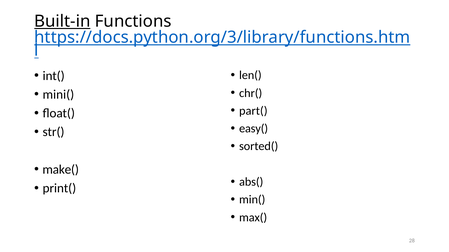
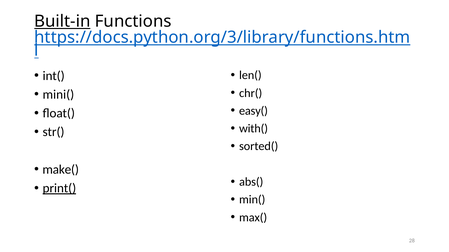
part(: part( -> easy(
easy(: easy( -> with(
print( underline: none -> present
